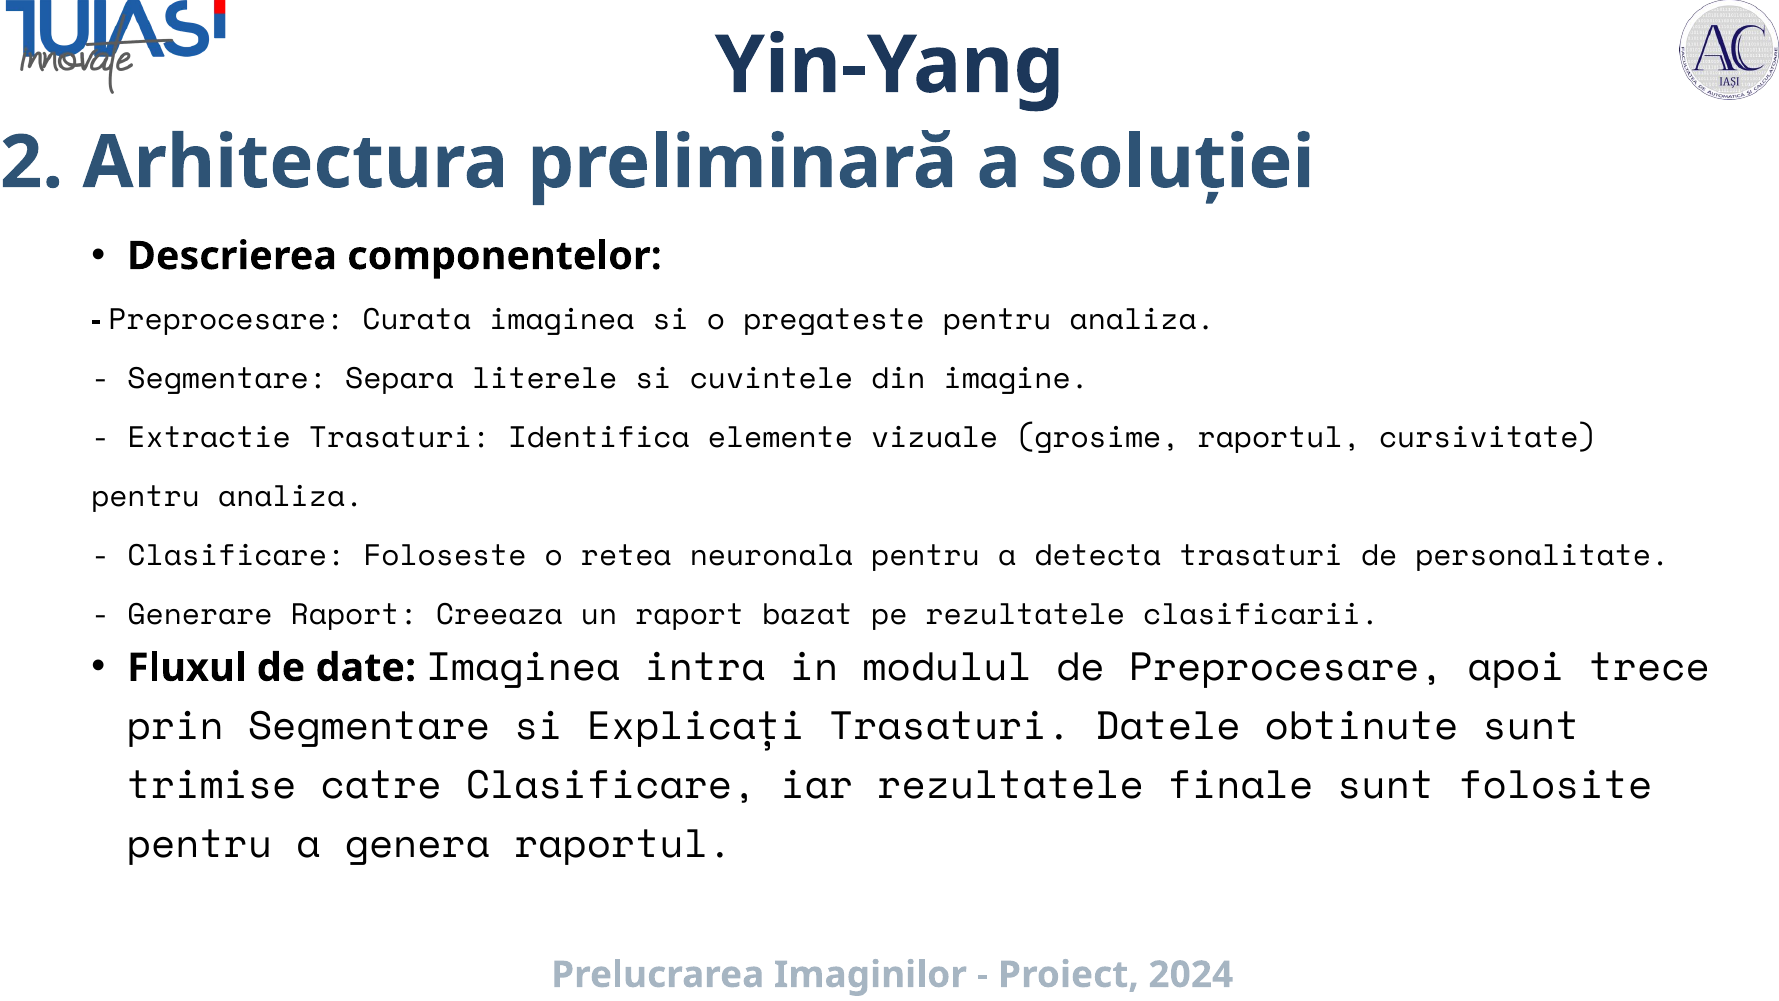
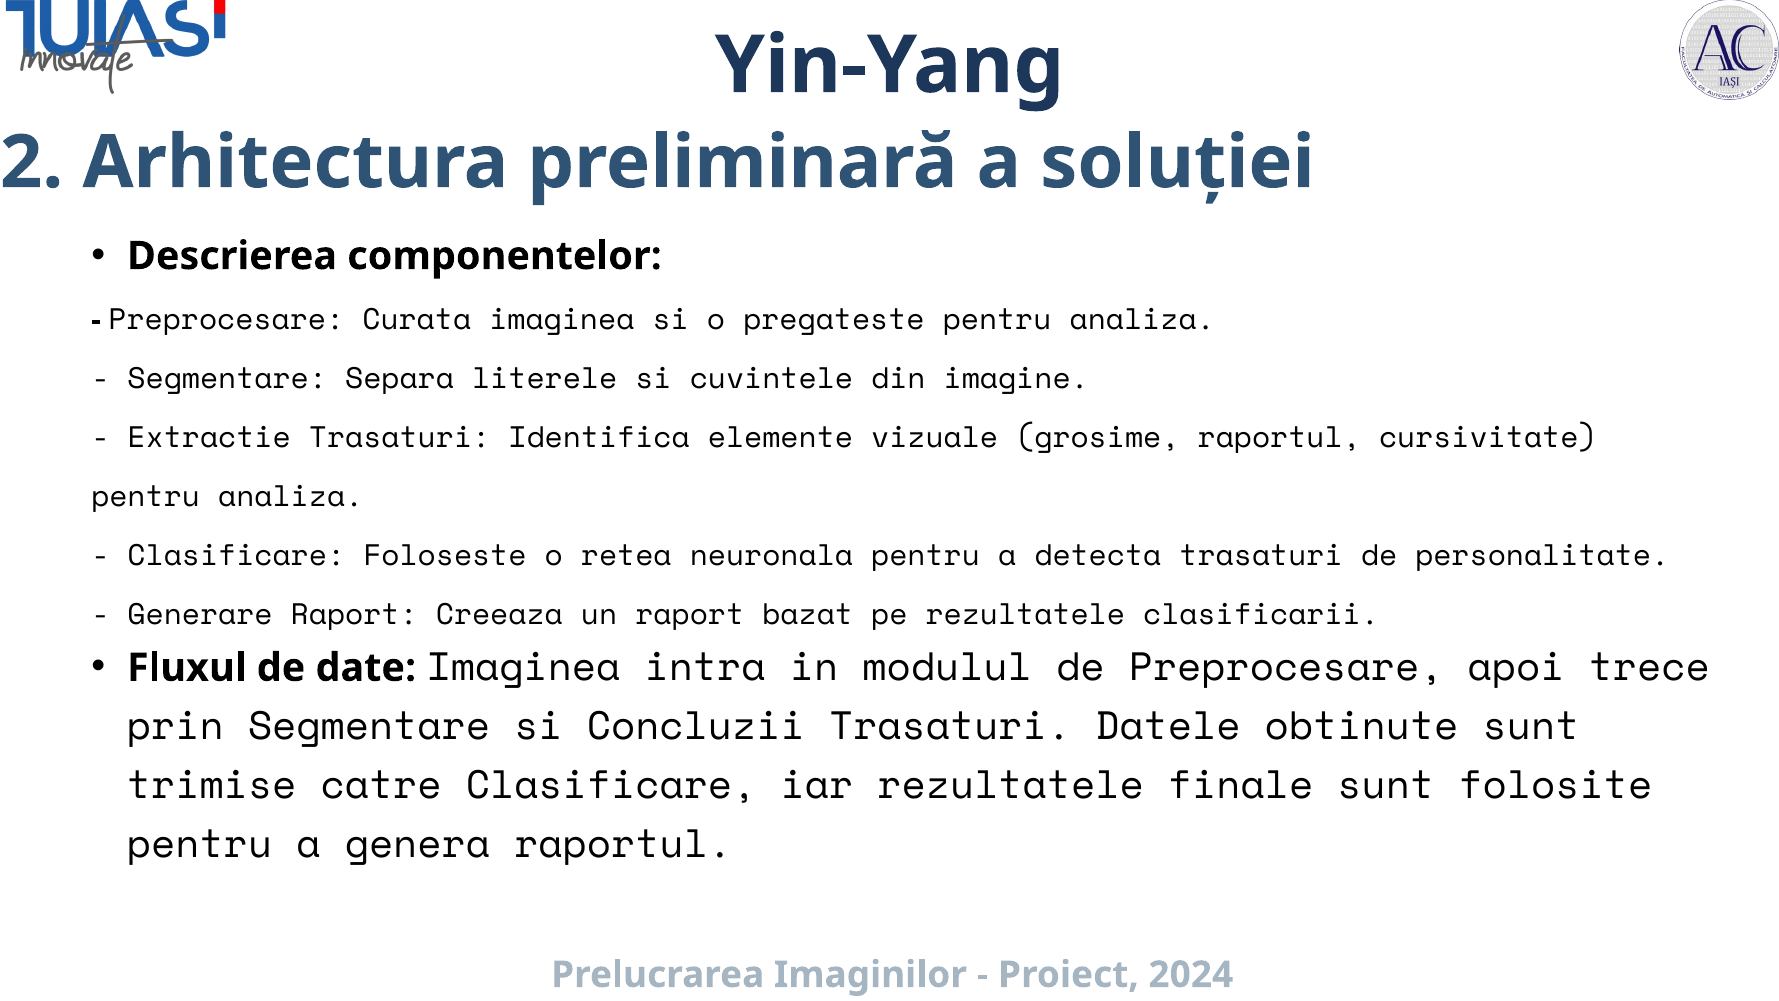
Explicați: Explicați -> Concluzii
